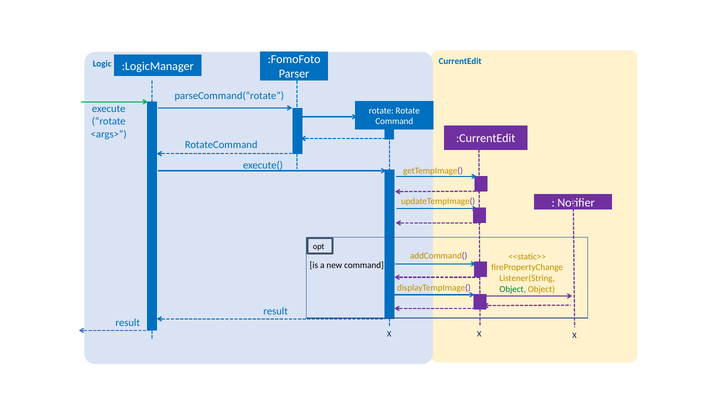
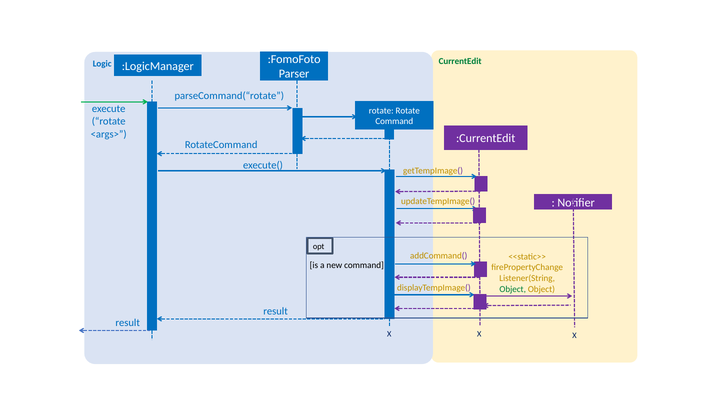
CurrentEdit colour: blue -> green
